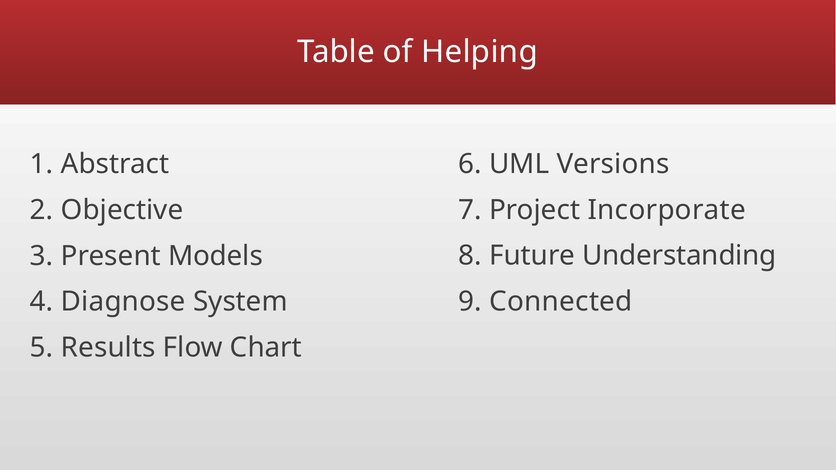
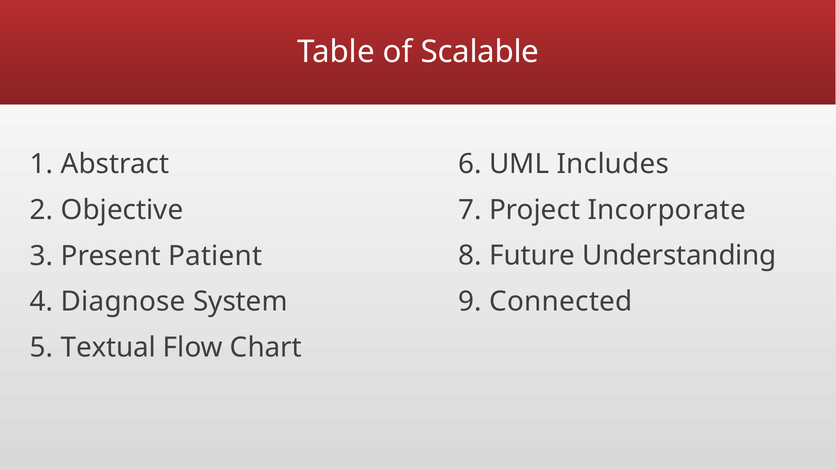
Helping: Helping -> Scalable
Versions: Versions -> Includes
Models: Models -> Patient
Results: Results -> Textual
